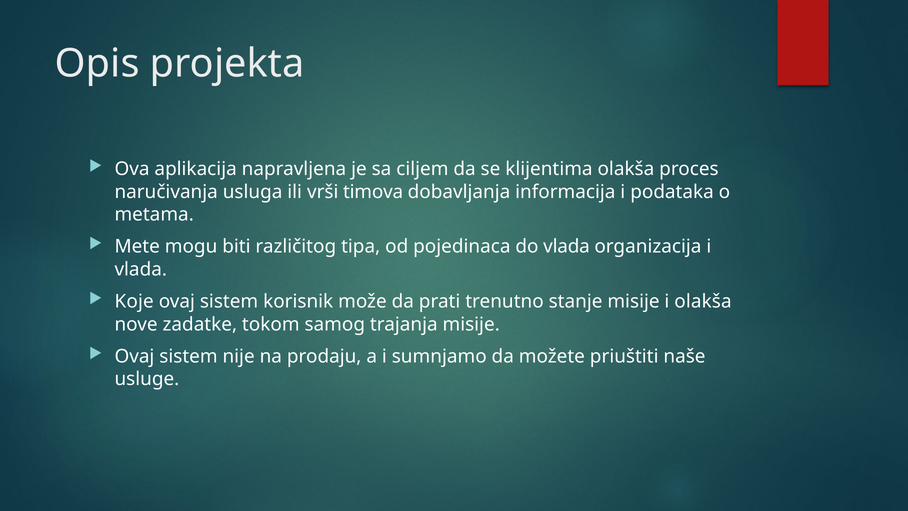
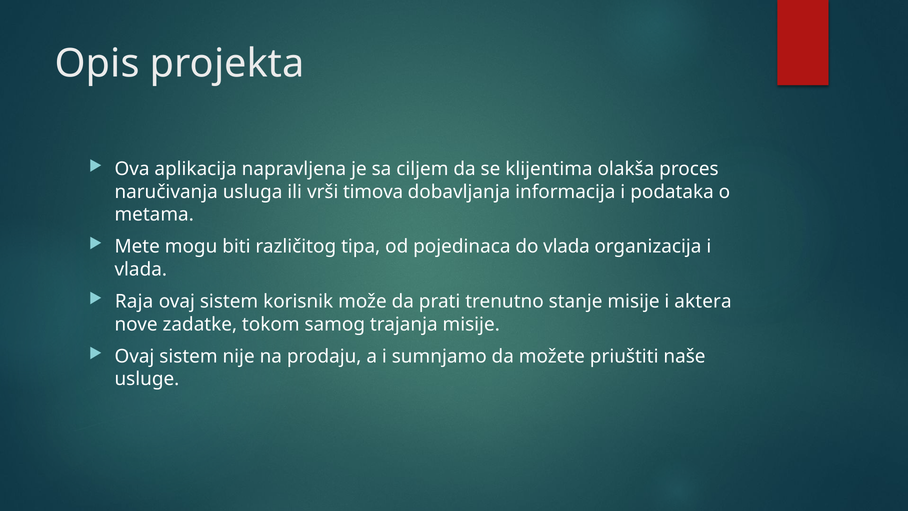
Koje: Koje -> Raja
i olakša: olakša -> aktera
